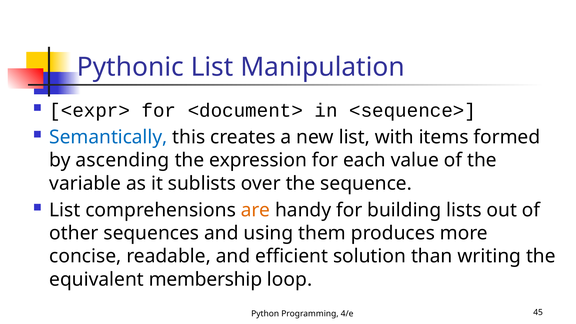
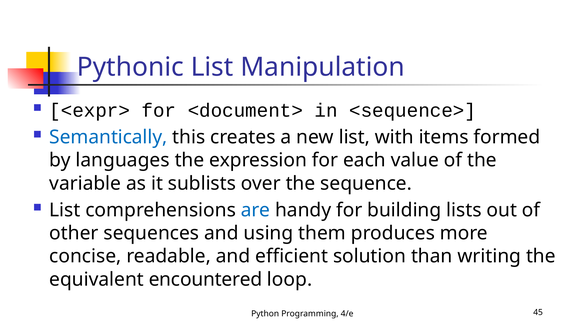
ascending: ascending -> languages
are colour: orange -> blue
membership: membership -> encountered
